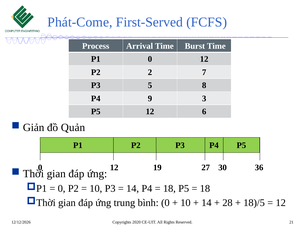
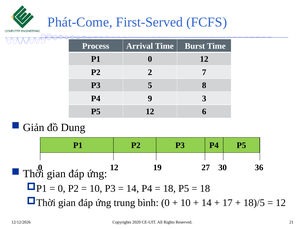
Quản: Quản -> Dung
28: 28 -> 17
